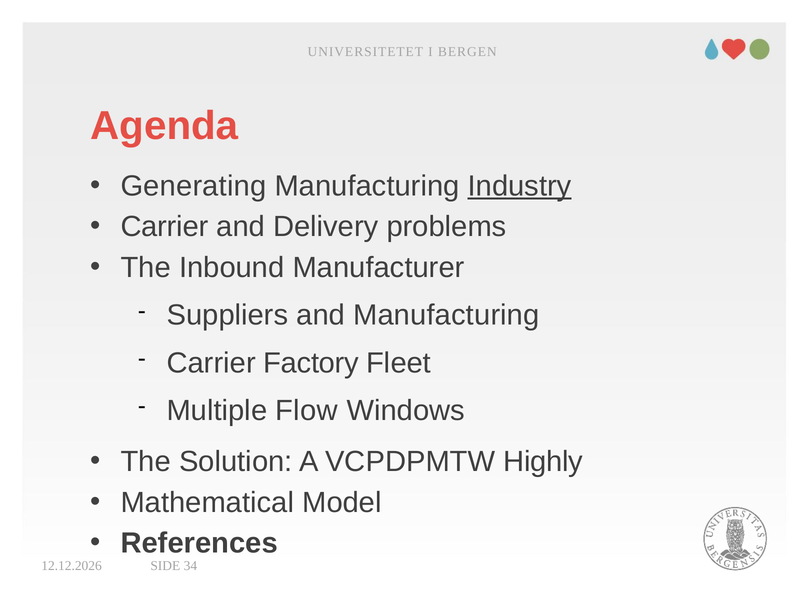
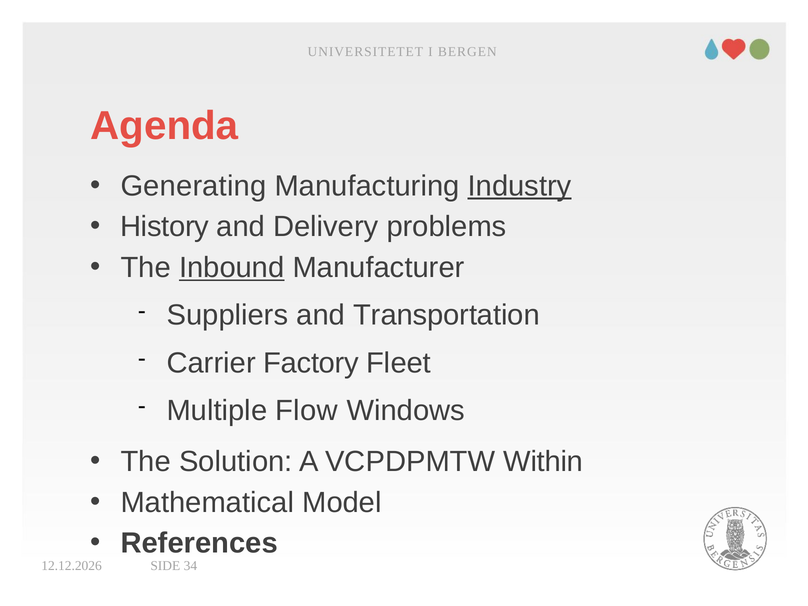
Carrier at (165, 227): Carrier -> History
Inbound underline: none -> present
and Manufacturing: Manufacturing -> Transportation
Highly: Highly -> Within
